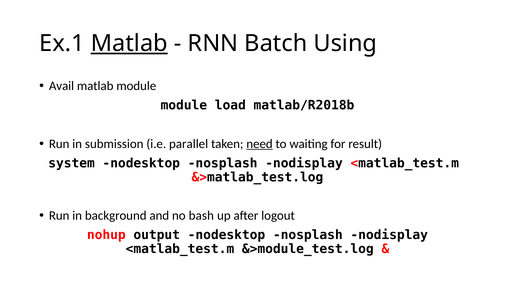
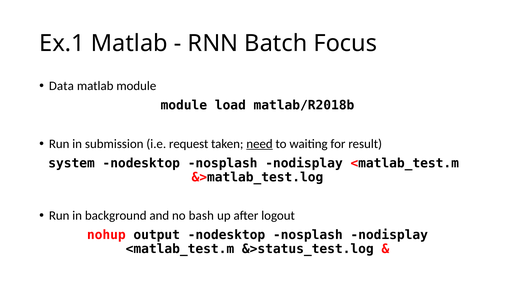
Matlab at (129, 43) underline: present -> none
Using: Using -> Focus
Avail: Avail -> Data
parallel: parallel -> request
&>module_test.log: &>module_test.log -> &>status_test.log
